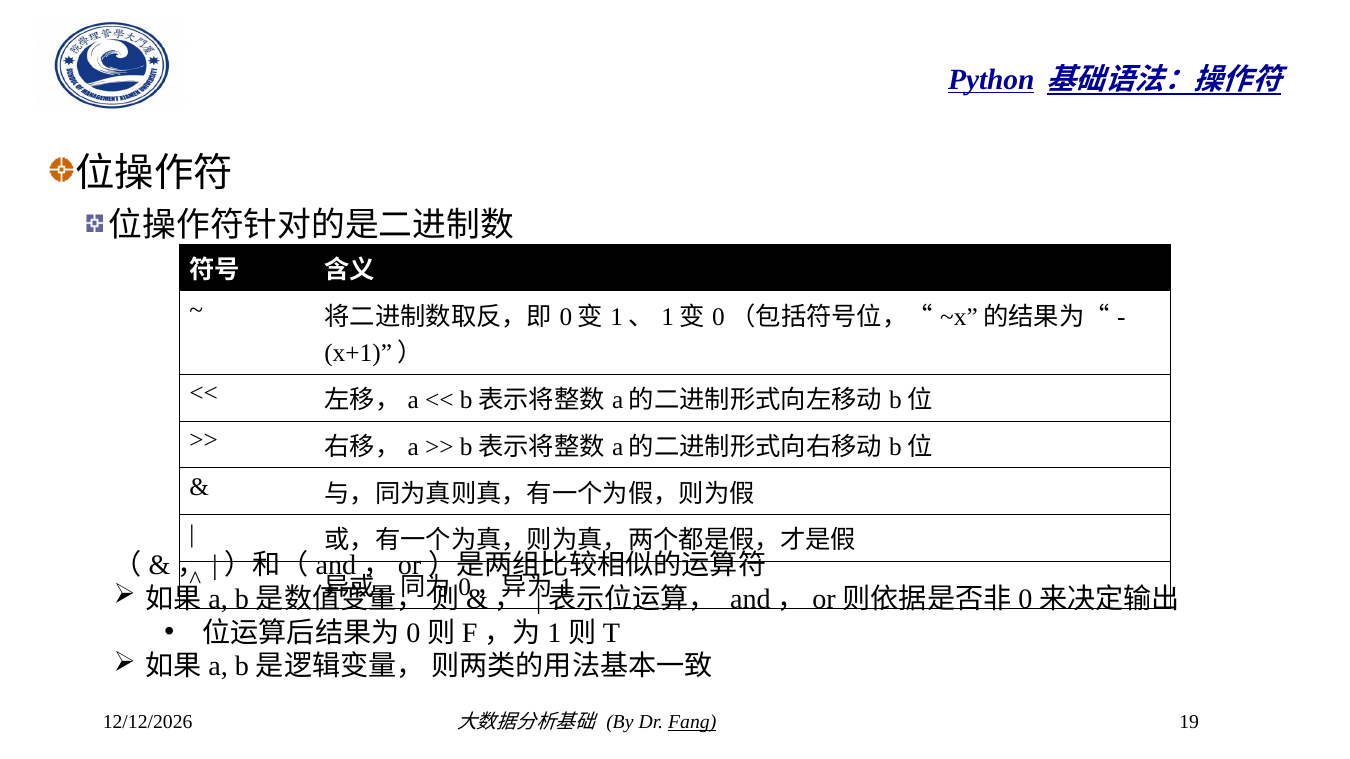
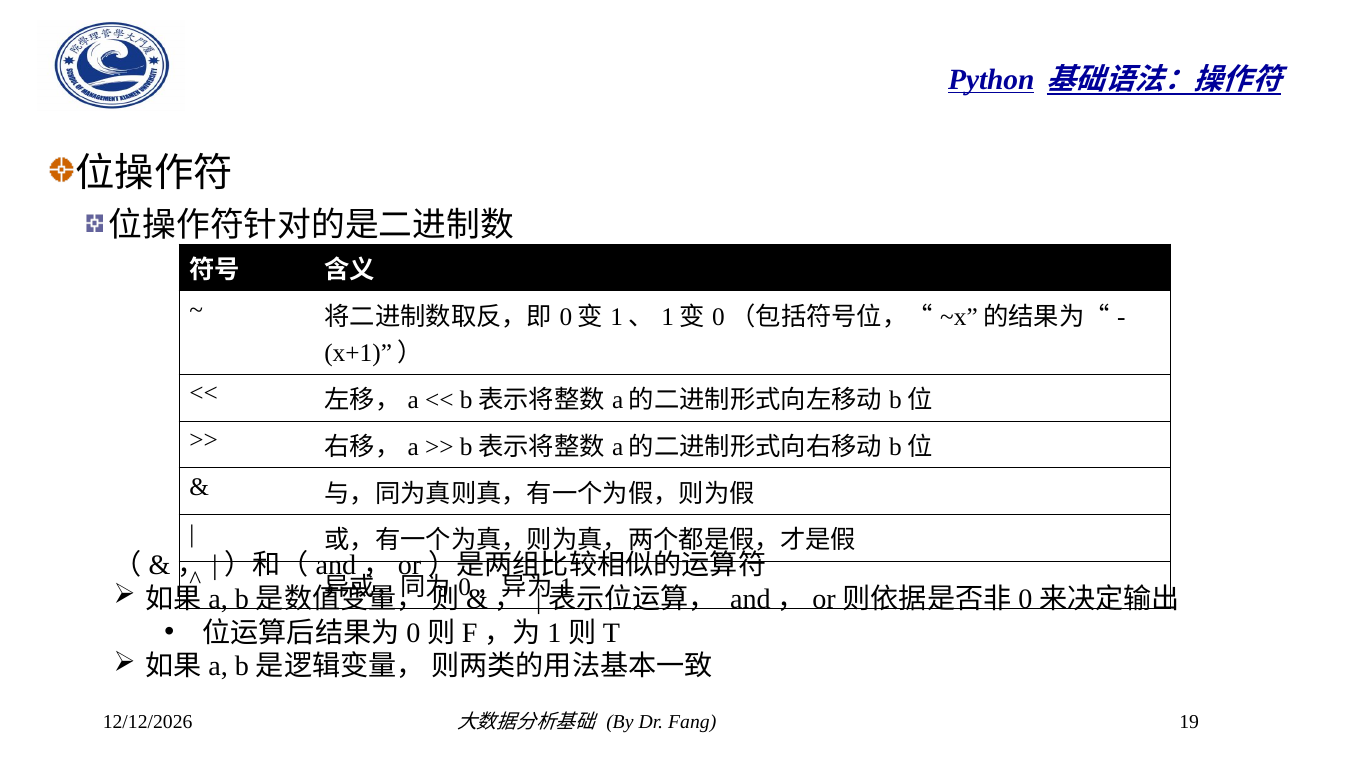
Fang underline: present -> none
